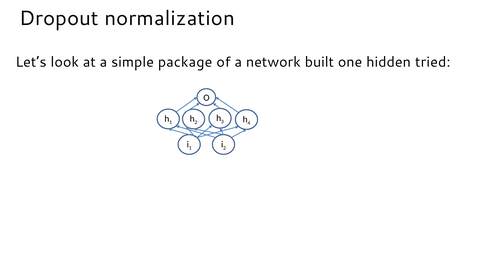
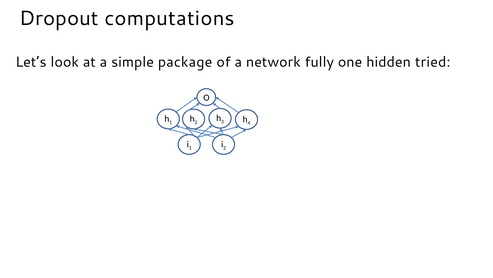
normalization: normalization -> computations
built: built -> fully
